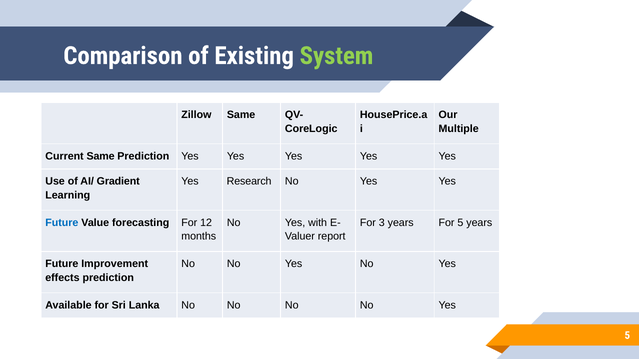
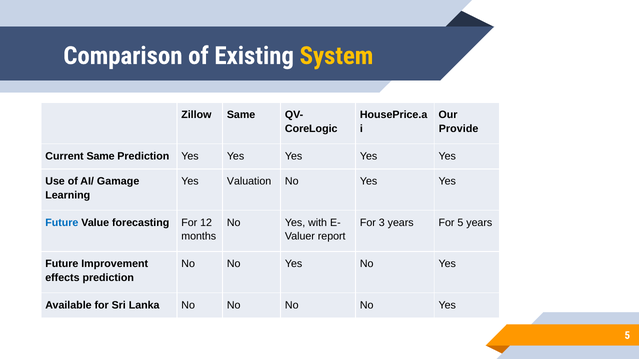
System colour: light green -> yellow
Multiple: Multiple -> Provide
Gradient: Gradient -> Gamage
Research: Research -> Valuation
